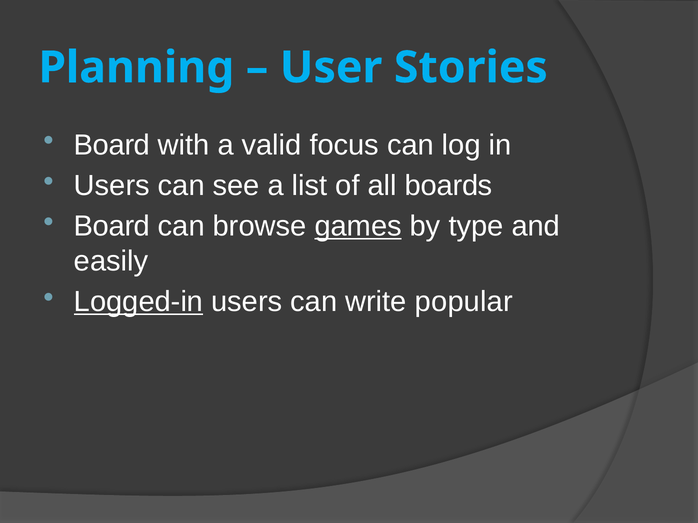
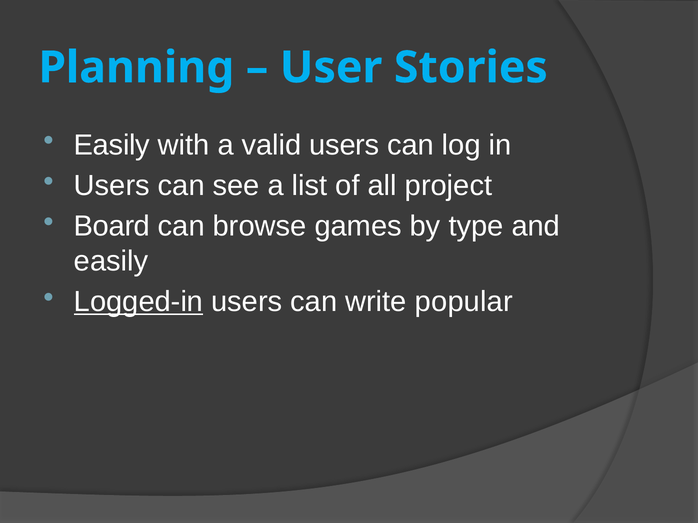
Board at (112, 145): Board -> Easily
valid focus: focus -> users
boards: boards -> project
games underline: present -> none
